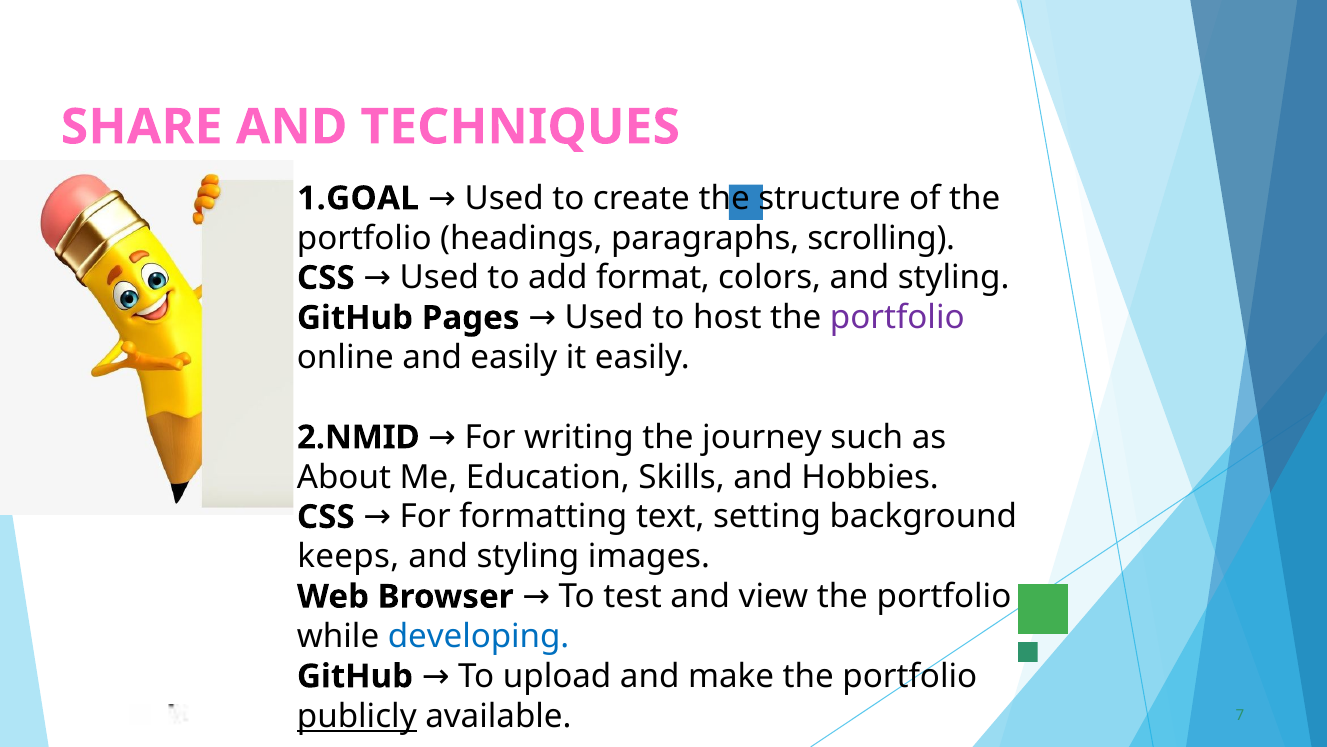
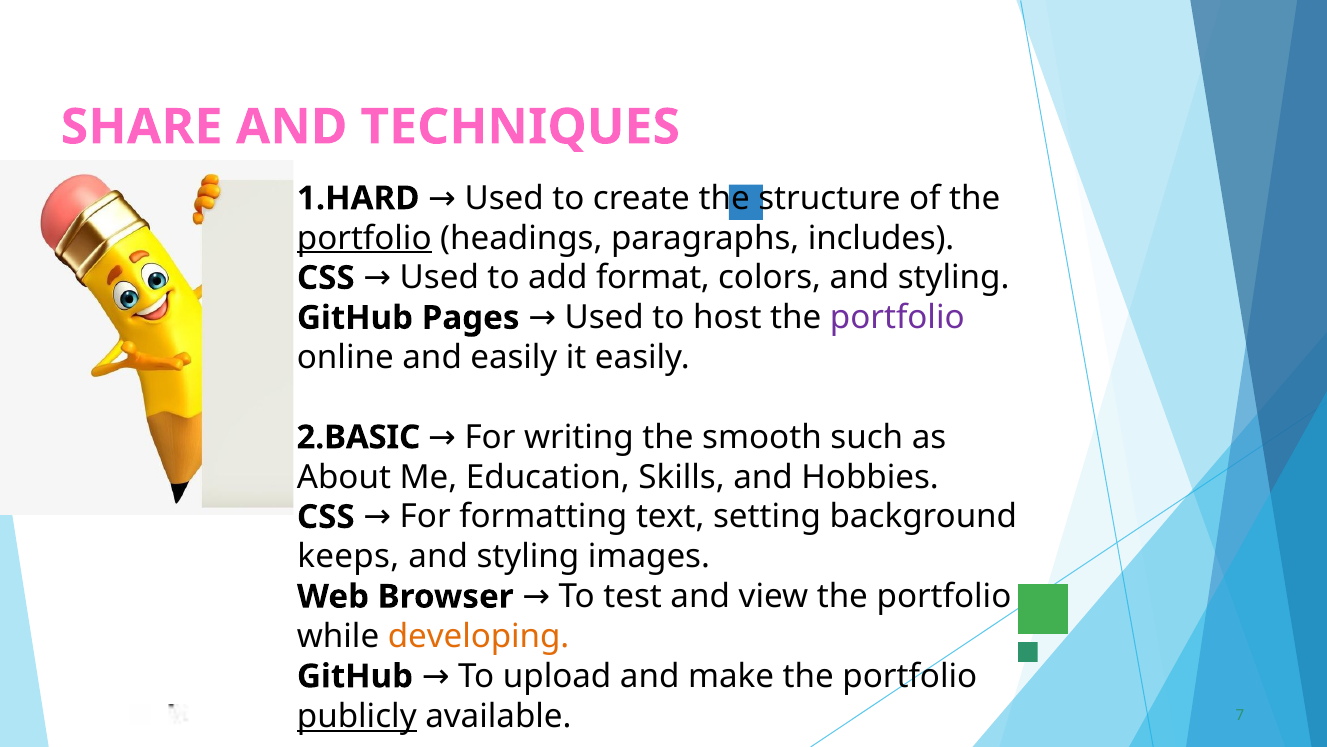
1.GOAL: 1.GOAL -> 1.HARD
portfolio at (364, 238) underline: none -> present
scrolling: scrolling -> includes
2.NMID: 2.NMID -> 2.BASIC
journey: journey -> smooth
developing colour: blue -> orange
